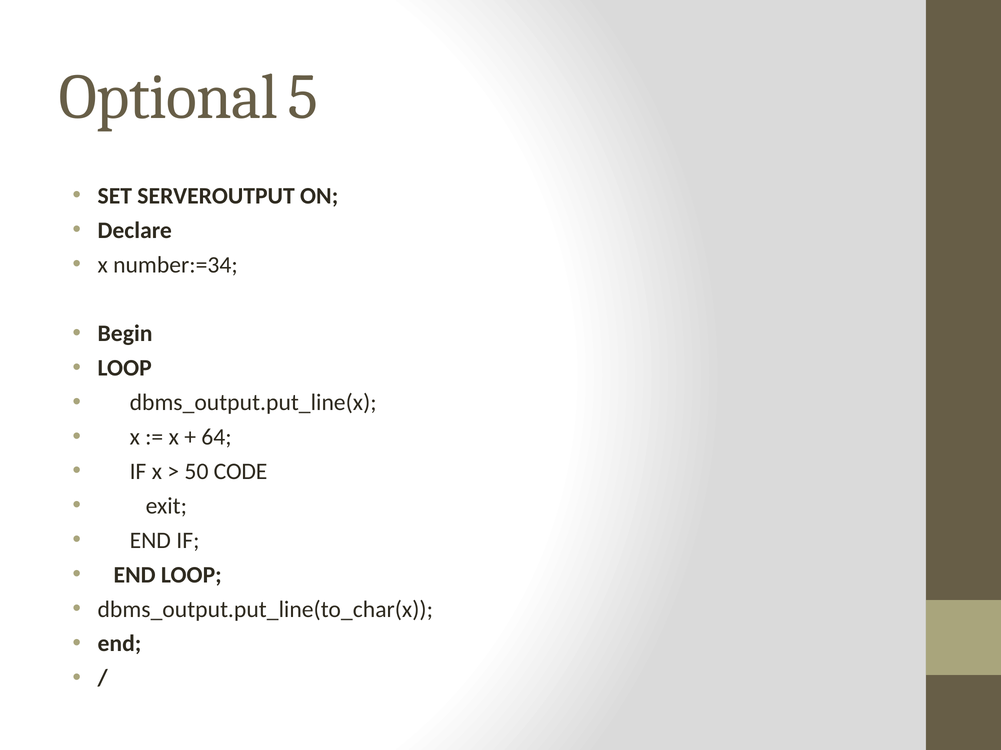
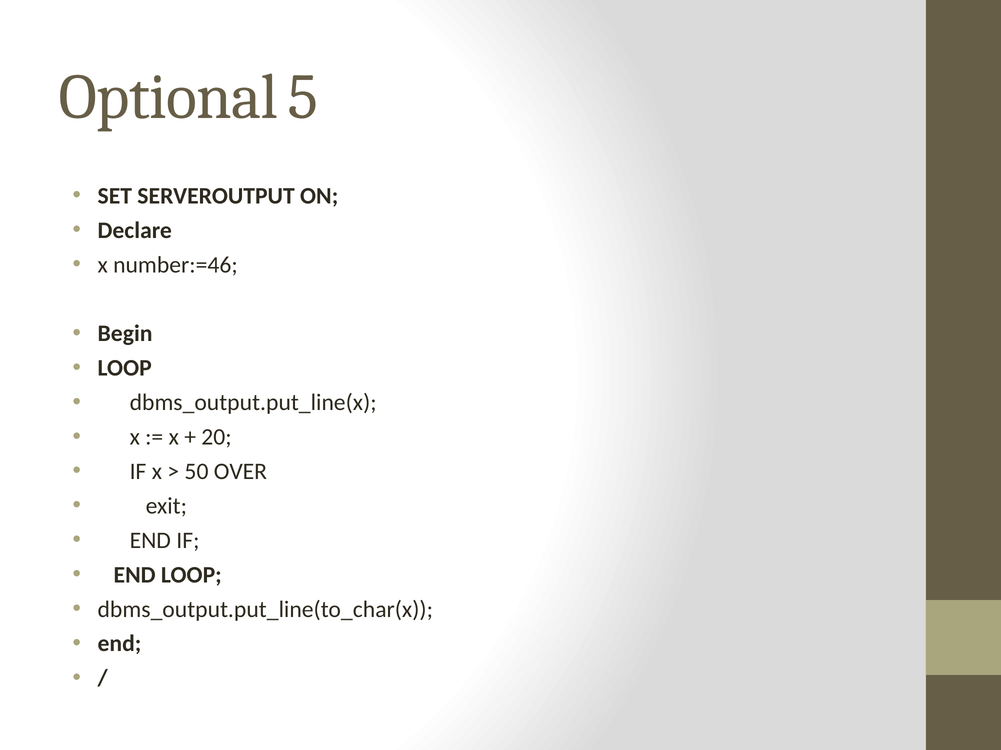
number:=34: number:=34 -> number:=46
64: 64 -> 20
CODE: CODE -> OVER
